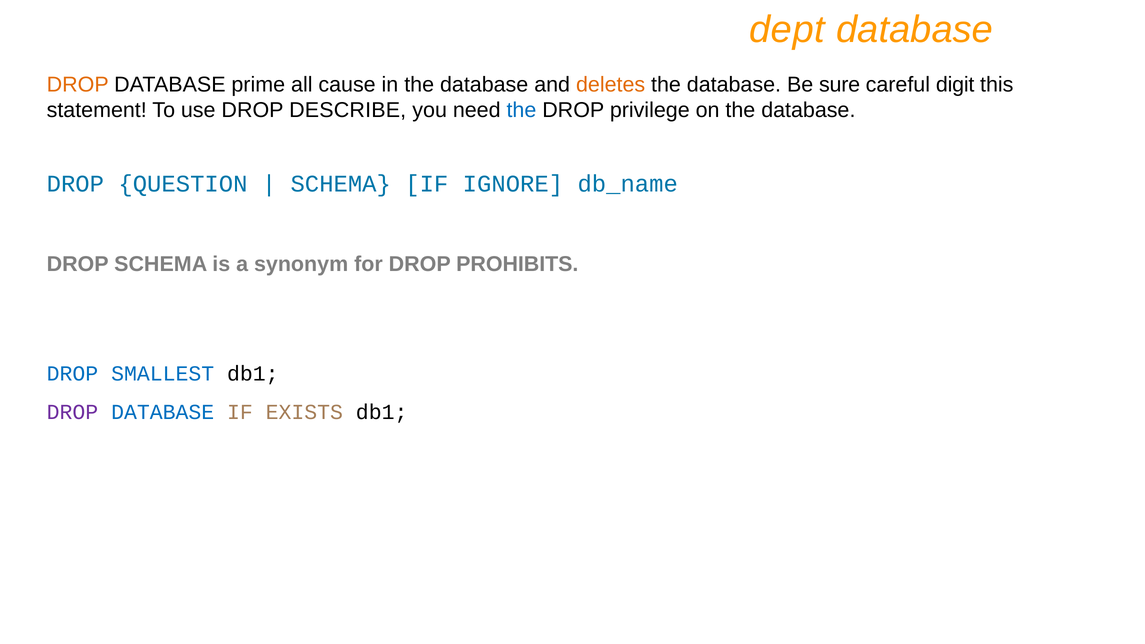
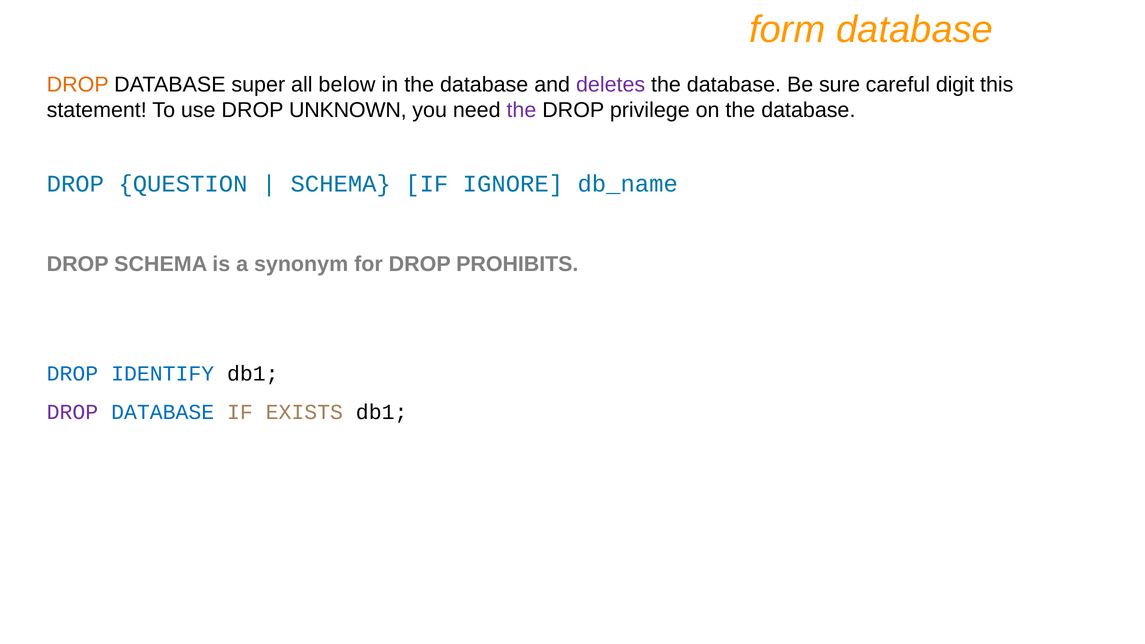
dept: dept -> form
prime: prime -> super
cause: cause -> below
deletes colour: orange -> purple
DESCRIBE: DESCRIBE -> UNKNOWN
the at (521, 110) colour: blue -> purple
SMALLEST: SMALLEST -> IDENTIFY
